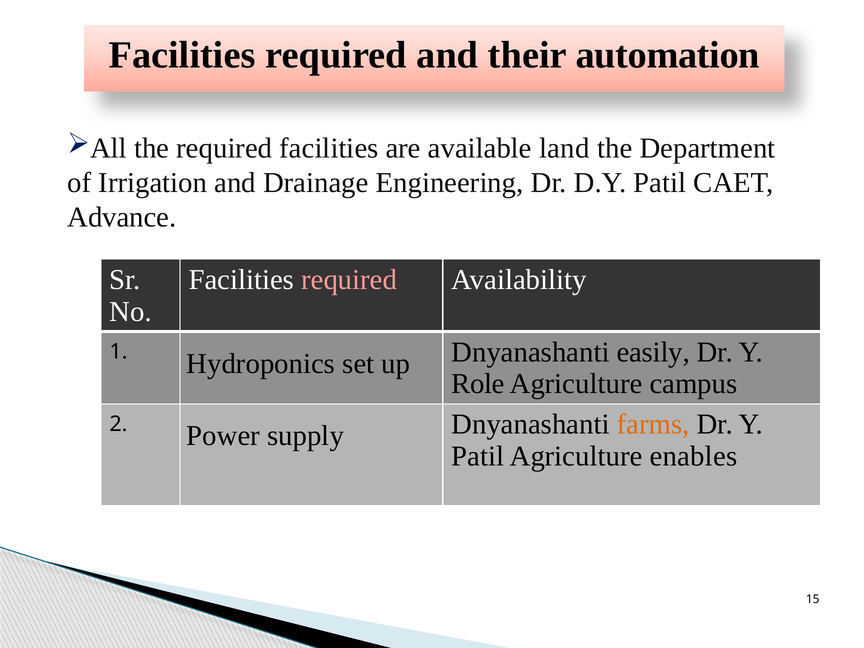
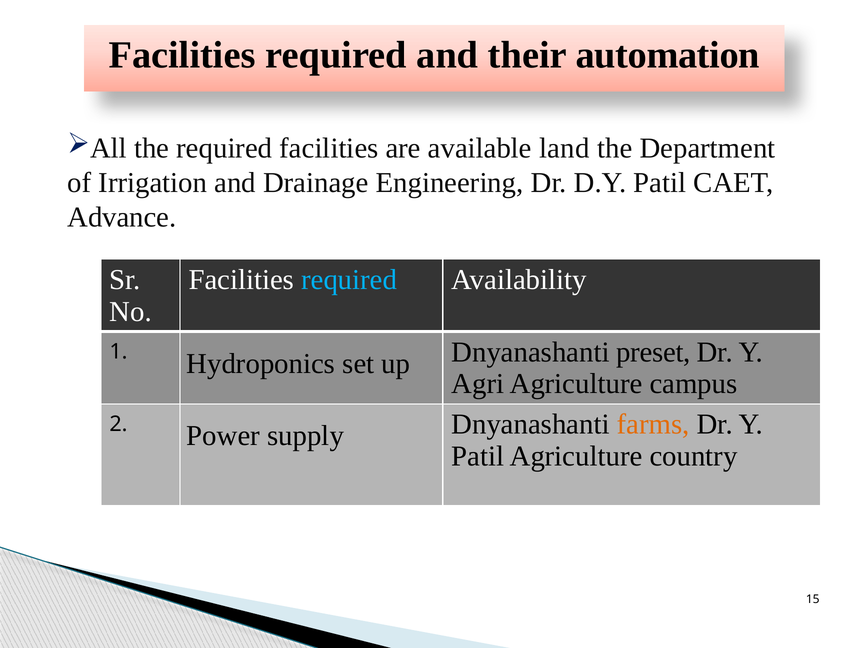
required at (349, 280) colour: pink -> light blue
easily: easily -> preset
Role: Role -> Agri
enables: enables -> country
